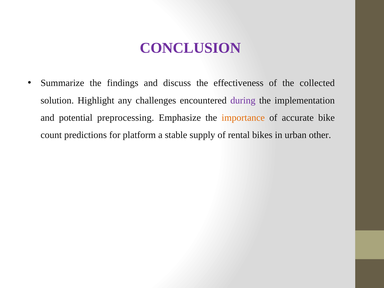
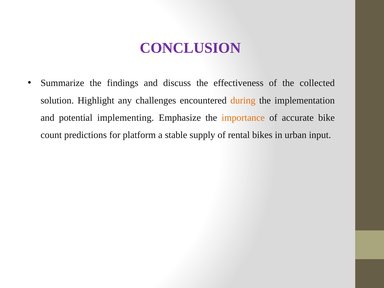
during colour: purple -> orange
preprocessing: preprocessing -> implementing
other: other -> input
